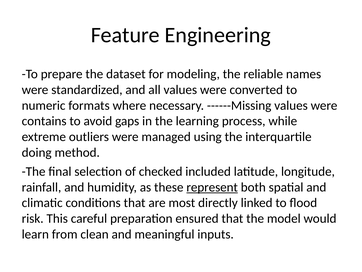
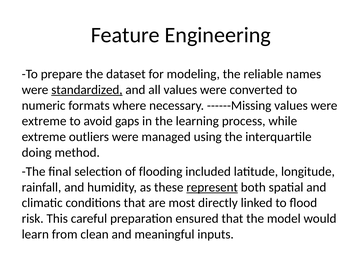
standardized underline: none -> present
contains at (44, 121): contains -> extreme
checked: checked -> flooding
